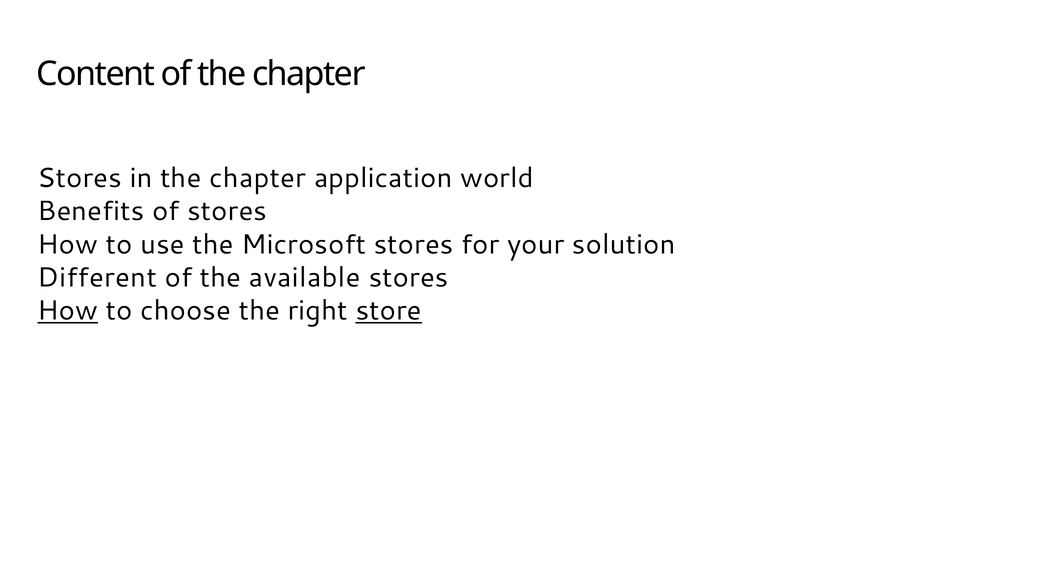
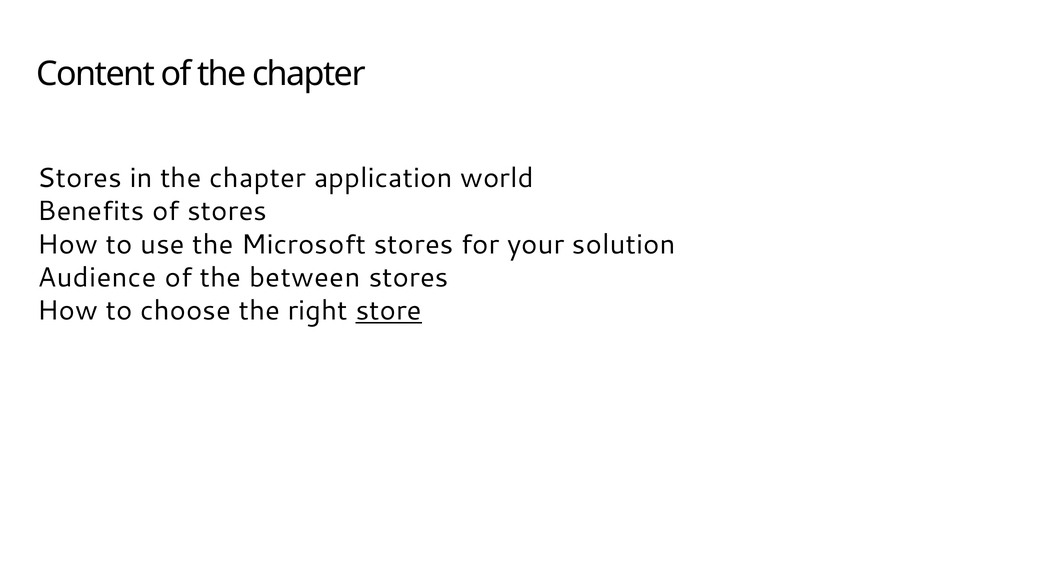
Different: Different -> Audience
available: available -> between
How at (68, 311) underline: present -> none
